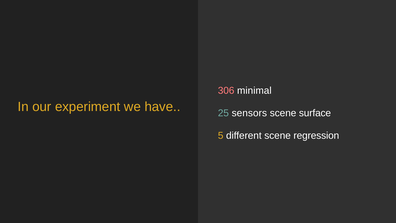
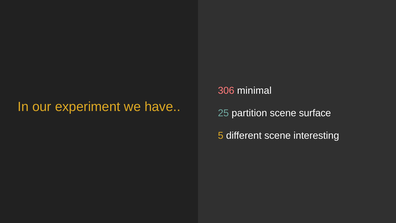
sensors: sensors -> partition
regression: regression -> interesting
